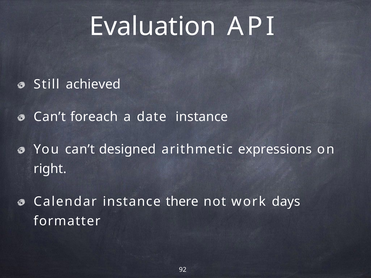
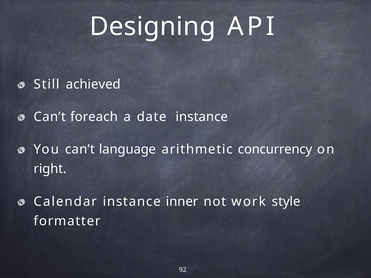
Evaluation: Evaluation -> Designing
designed: designed -> language
expressions: expressions -> concurrency
there: there -> inner
days: days -> style
